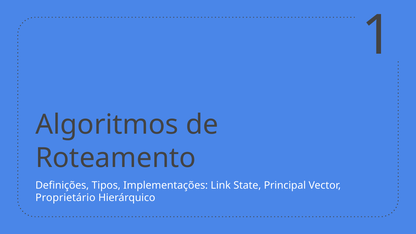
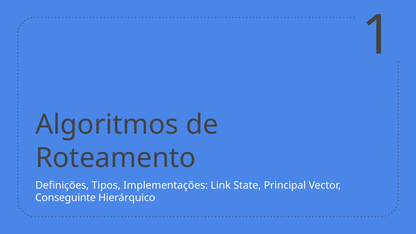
Proprietário: Proprietário -> Conseguinte
